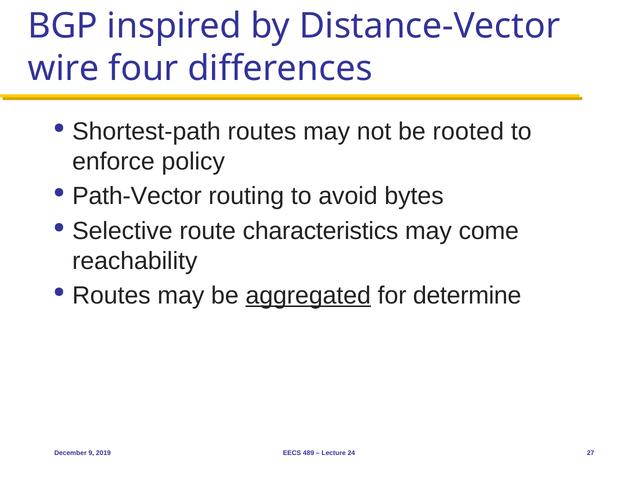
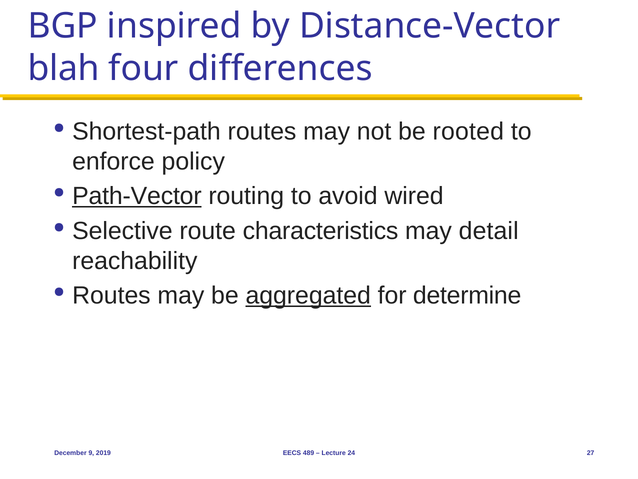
wire: wire -> blah
Path-Vector underline: none -> present
bytes: bytes -> wired
come: come -> detail
